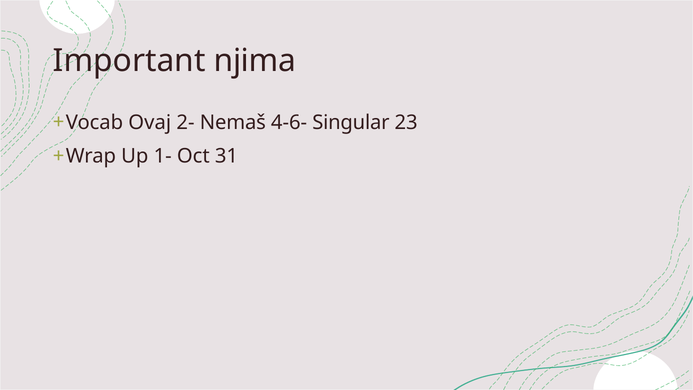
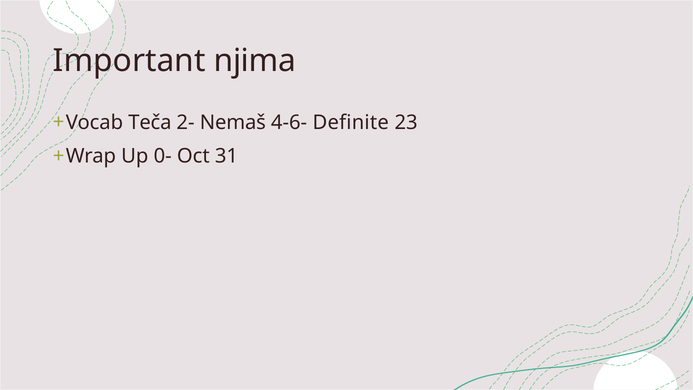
Ovaj: Ovaj -> Teča
Singular: Singular -> Definite
1-: 1- -> 0-
